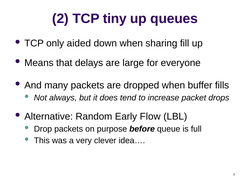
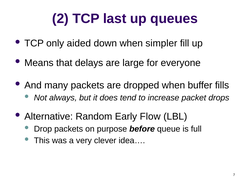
tiny: tiny -> last
sharing: sharing -> simpler
